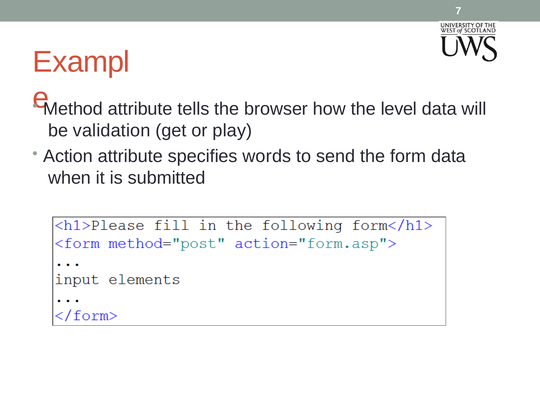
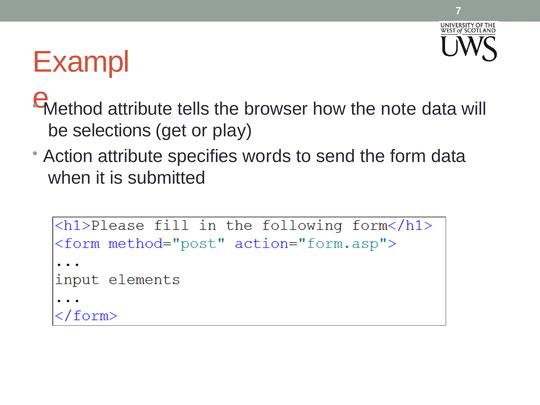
level: level -> note
validation: validation -> selections
